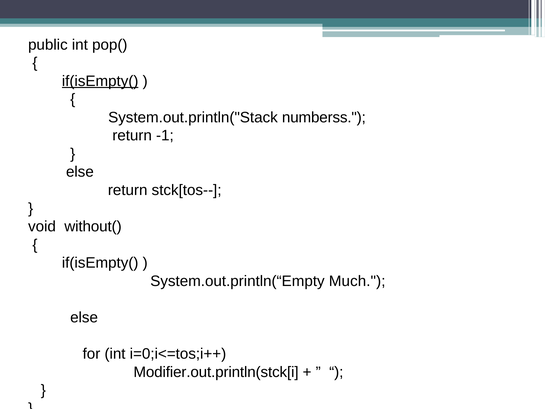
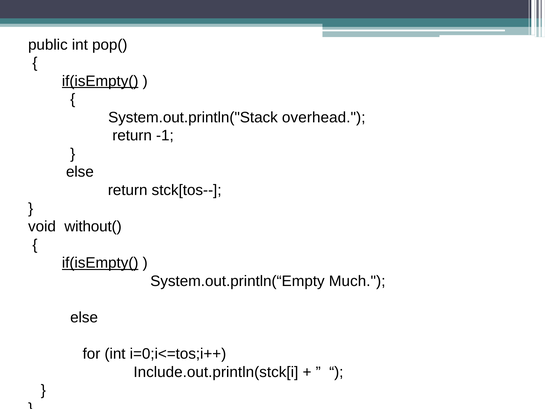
numberss: numberss -> overhead
if(isEmpty( at (100, 263) underline: none -> present
Modifier.out.println(stck[i: Modifier.out.println(stck[i -> Include.out.println(stck[i
